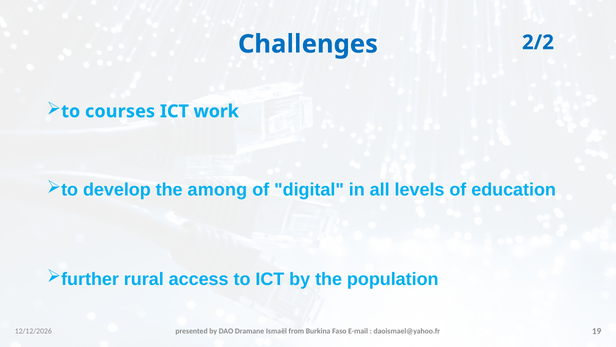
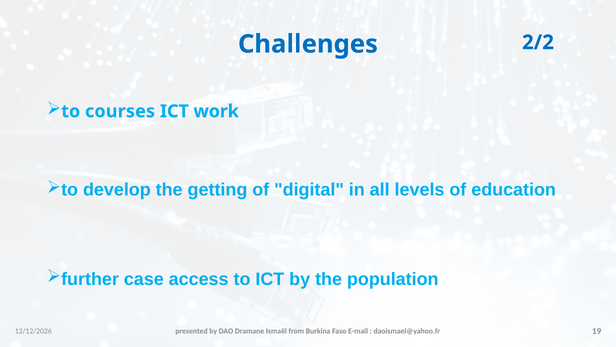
among: among -> getting
rural: rural -> case
